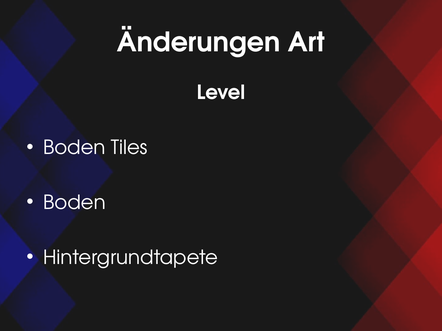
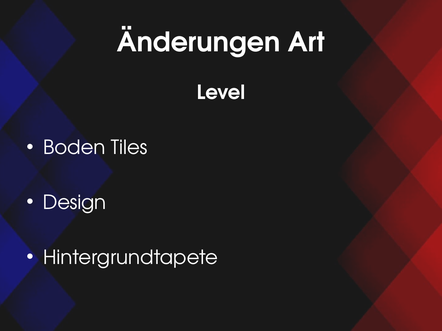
Boden at (74, 203): Boden -> Design
